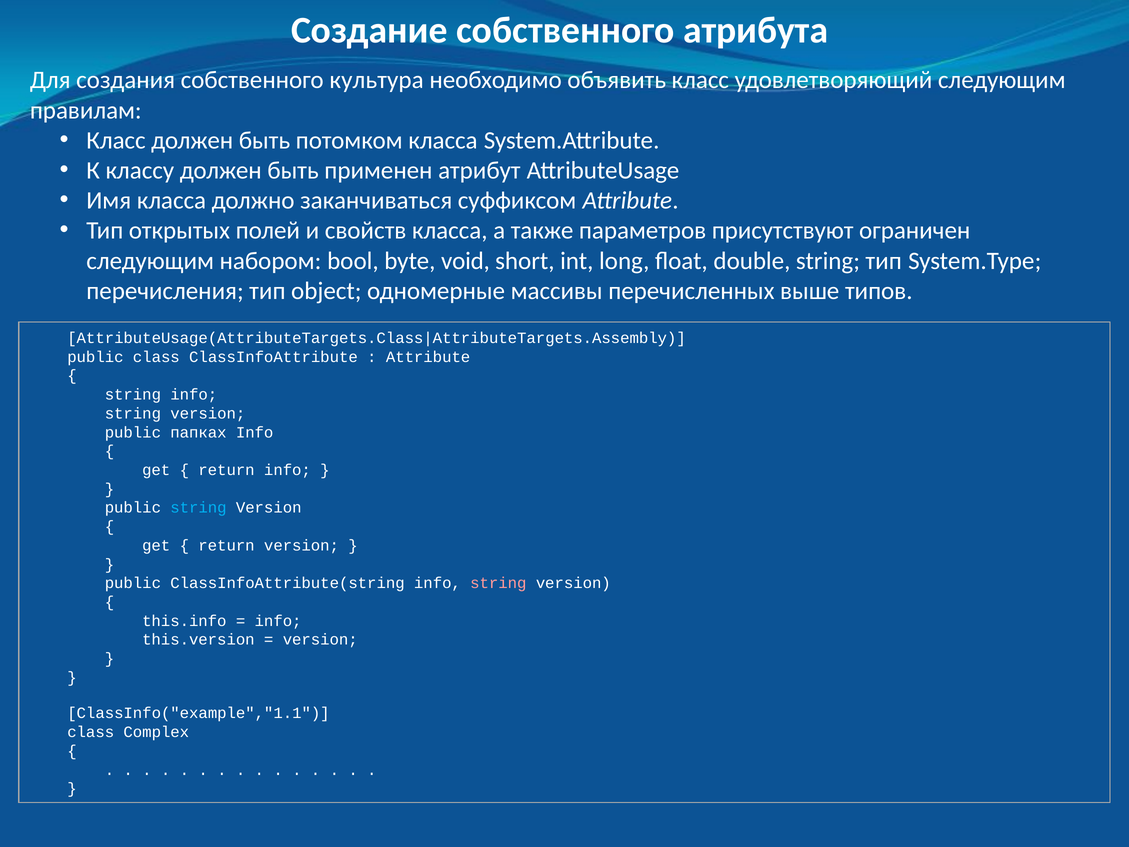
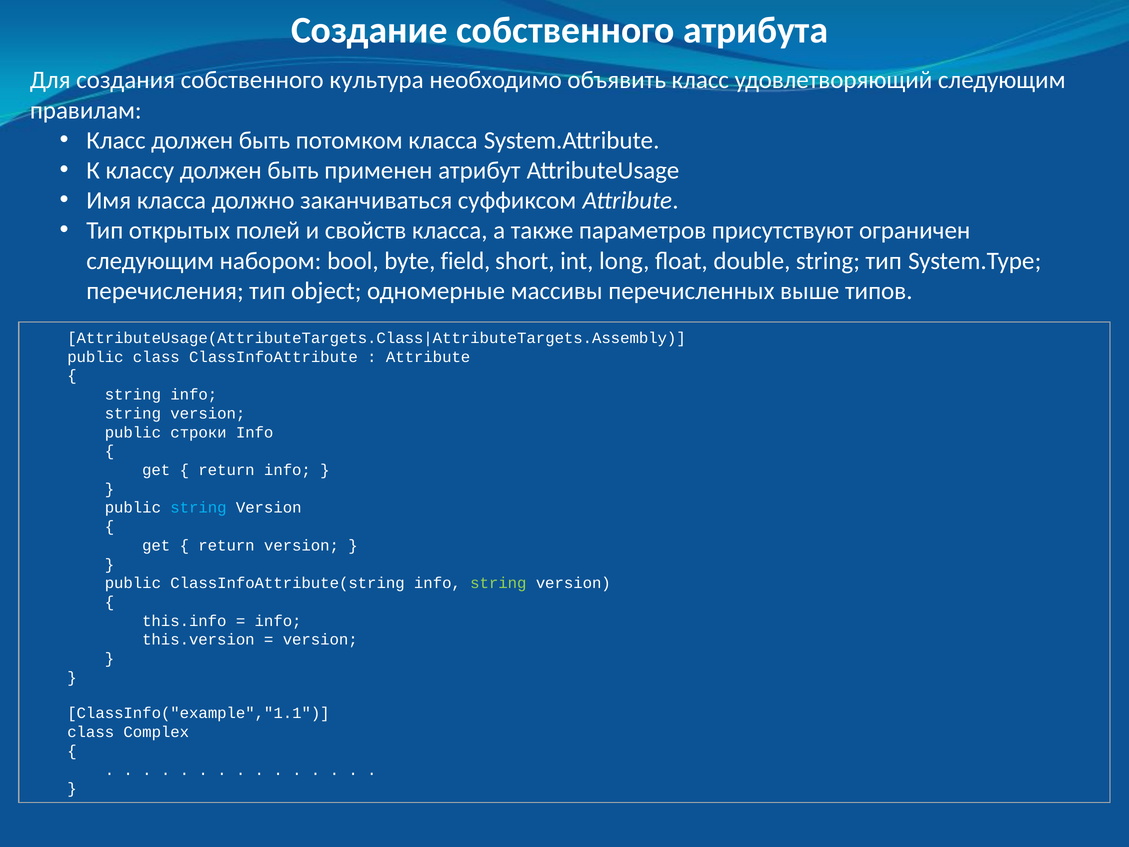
void: void -> field
папках: папках -> строки
string at (498, 583) colour: pink -> light green
